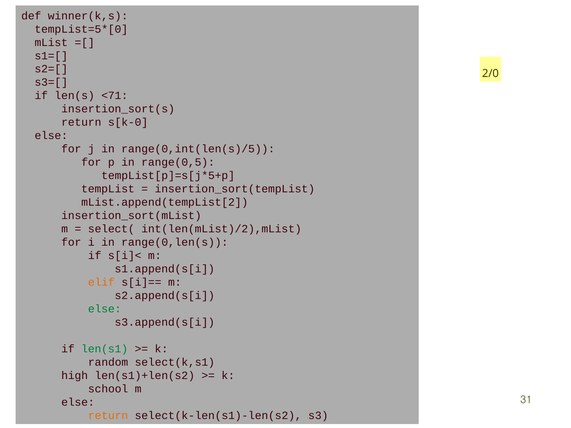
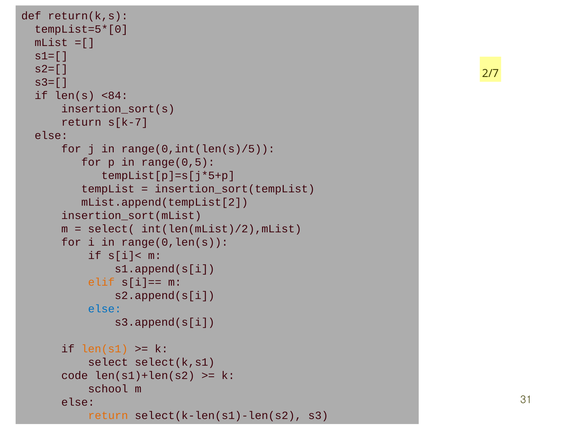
winner(k,s: winner(k,s -> return(k,s
2/0: 2/0 -> 2/7
<71: <71 -> <84
s[k-0: s[k-0 -> s[k-7
else at (105, 309) colour: green -> blue
len(s1 colour: green -> orange
random: random -> select
high: high -> code
